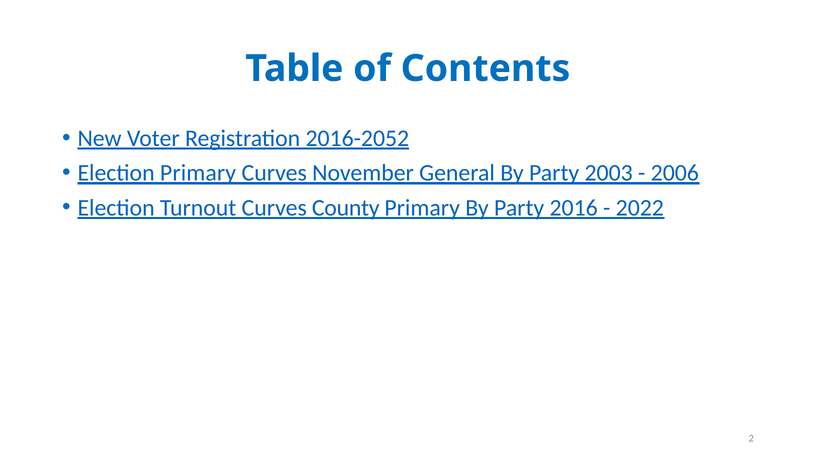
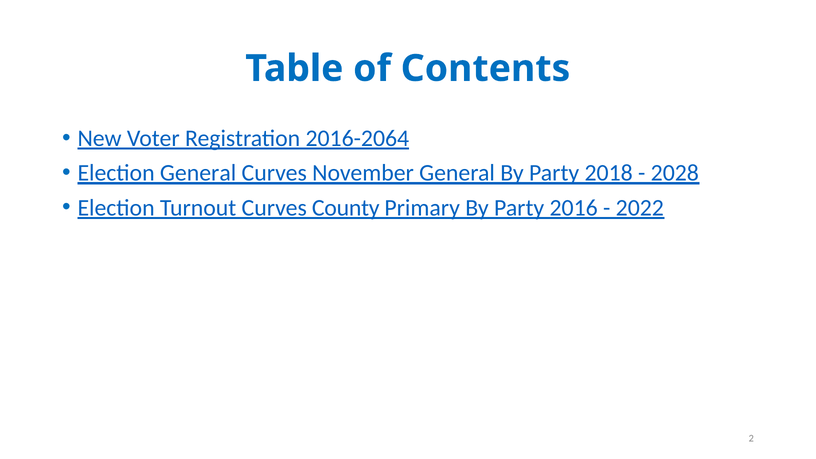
2016-2052: 2016-2052 -> 2016-2064
Election Primary: Primary -> General
2003: 2003 -> 2018
2006: 2006 -> 2028
